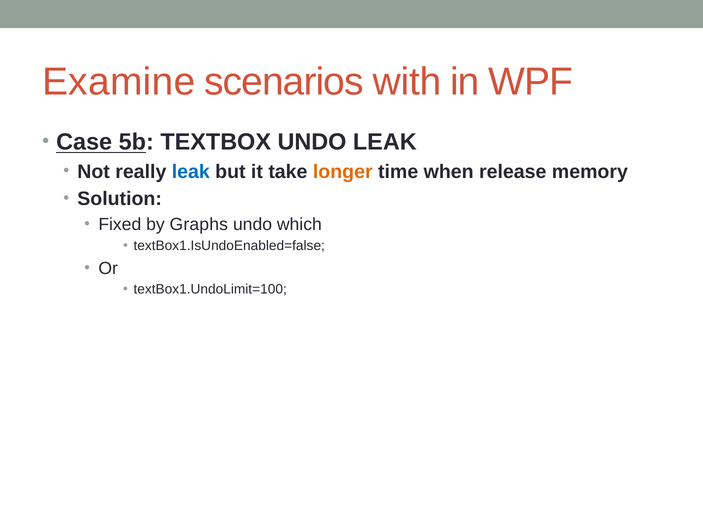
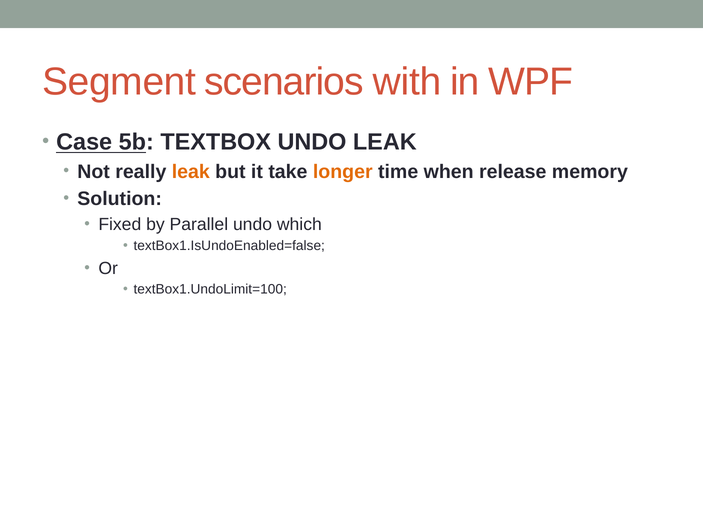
Examine: Examine -> Segment
leak at (191, 172) colour: blue -> orange
Graphs: Graphs -> Parallel
